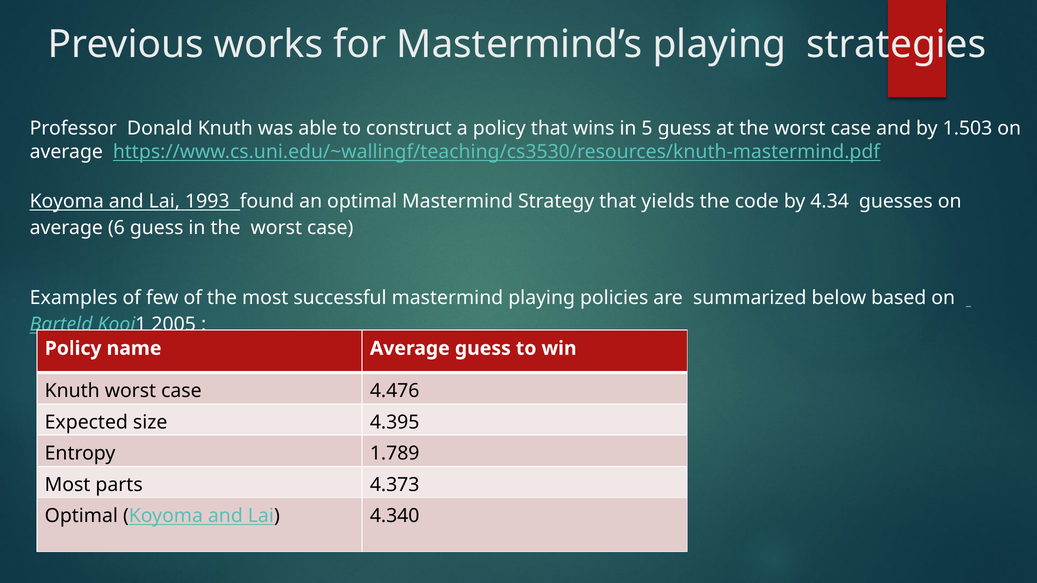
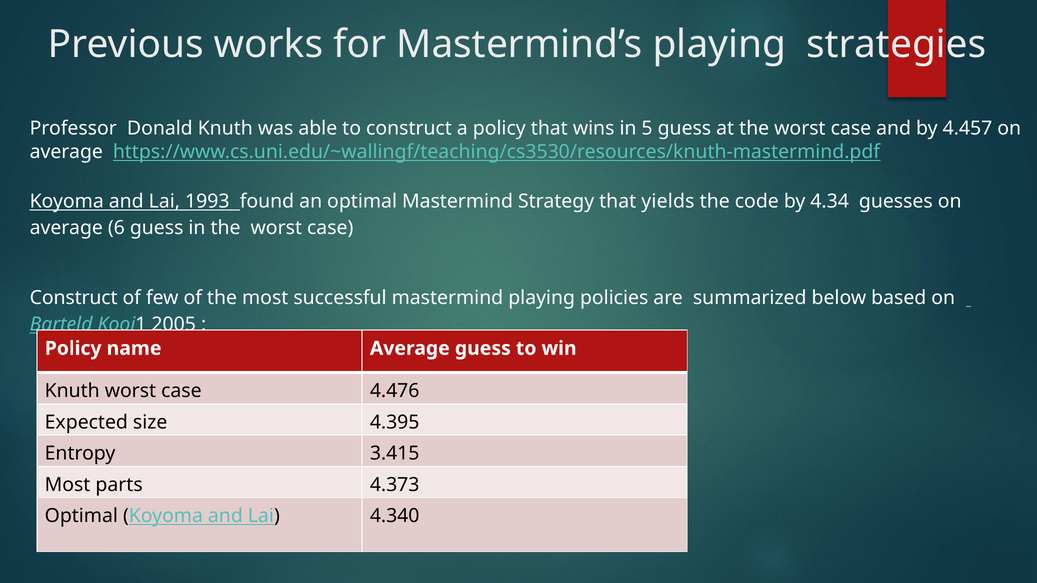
1.503: 1.503 -> 4.457
Examples at (74, 298): Examples -> Construct
1.789: 1.789 -> 3.415
